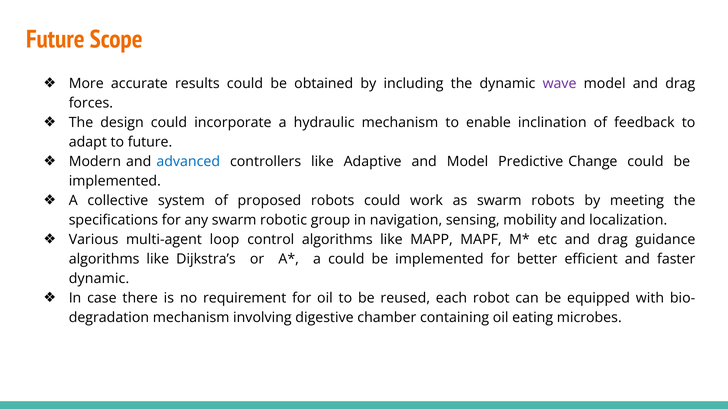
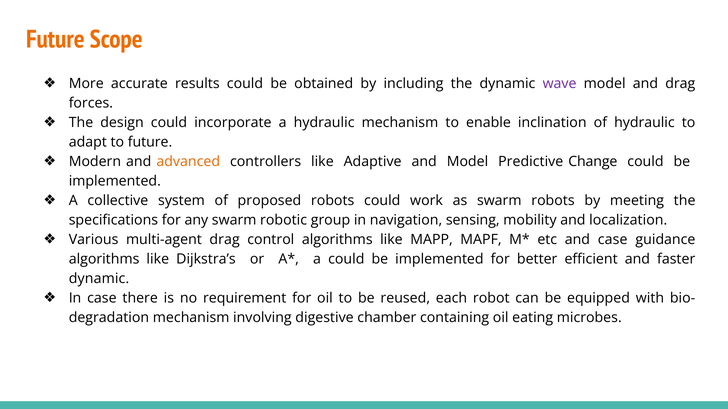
of feedback: feedback -> hydraulic
advanced colour: blue -> orange
multi-agent loop: loop -> drag
etc and drag: drag -> case
